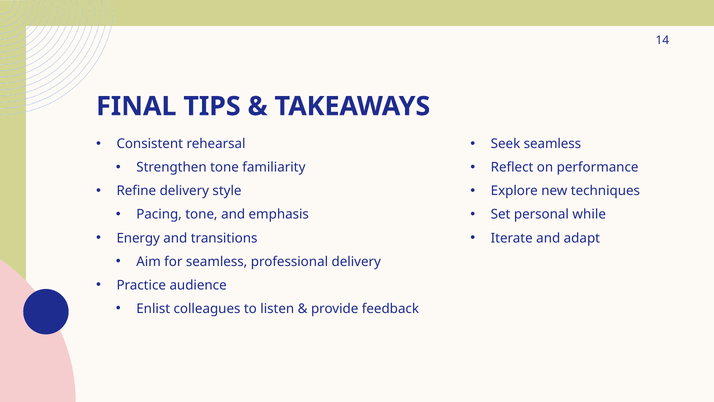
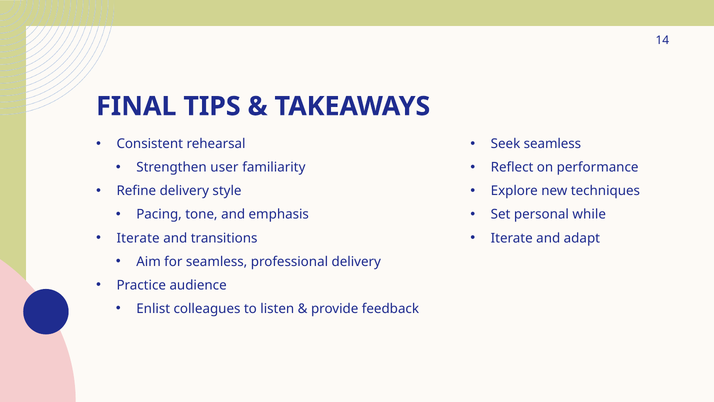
Strengthen tone: tone -> user
Energy at (138, 238): Energy -> Iterate
